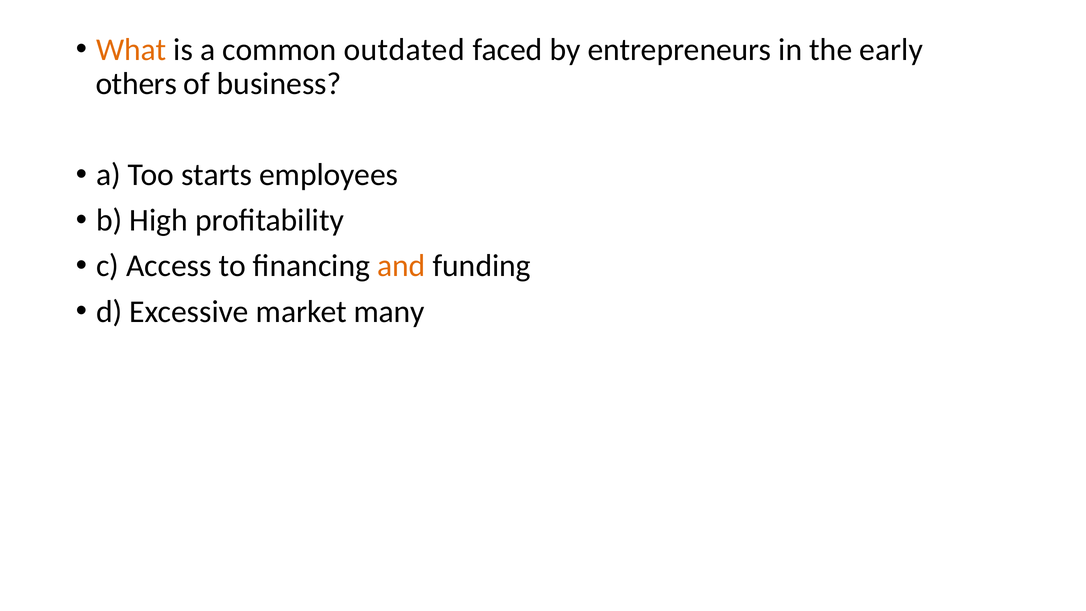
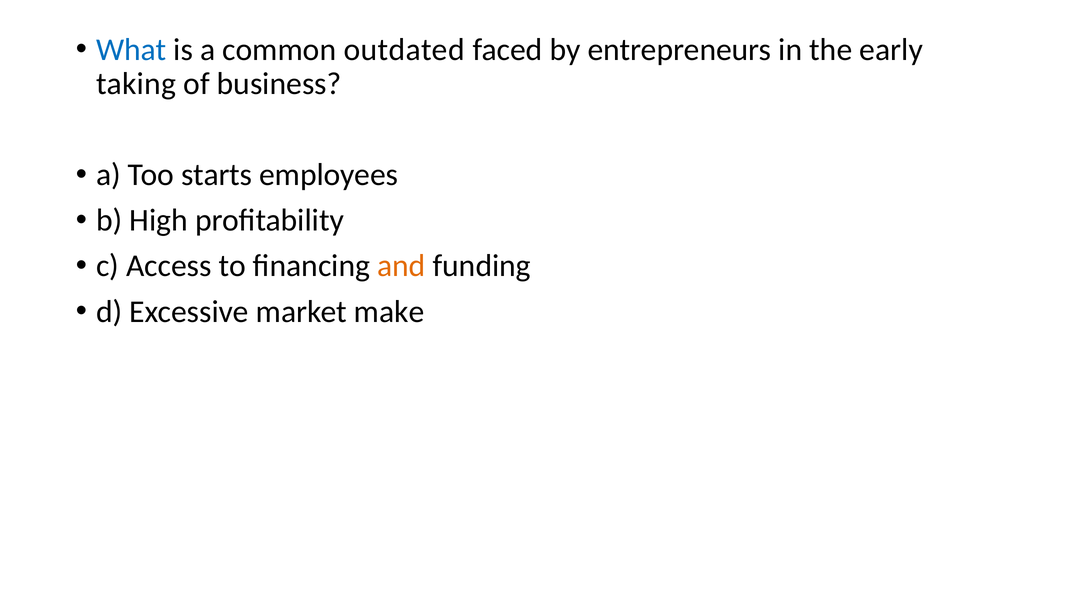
What colour: orange -> blue
others: others -> taking
many: many -> make
